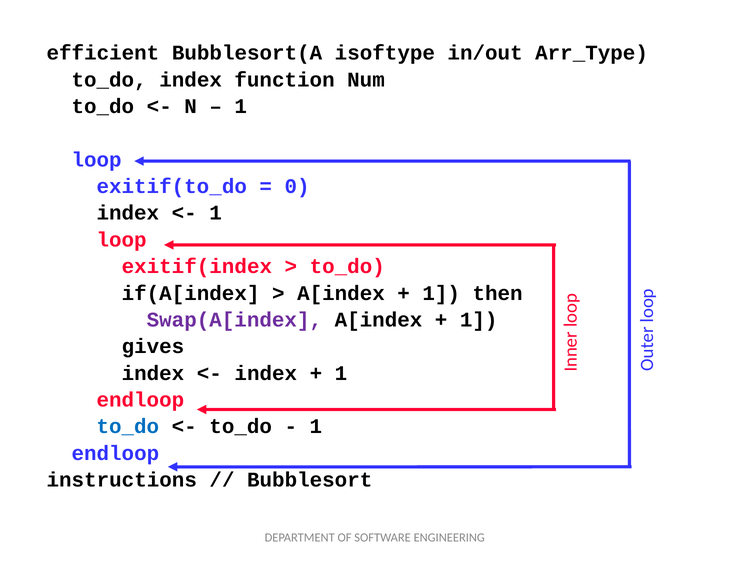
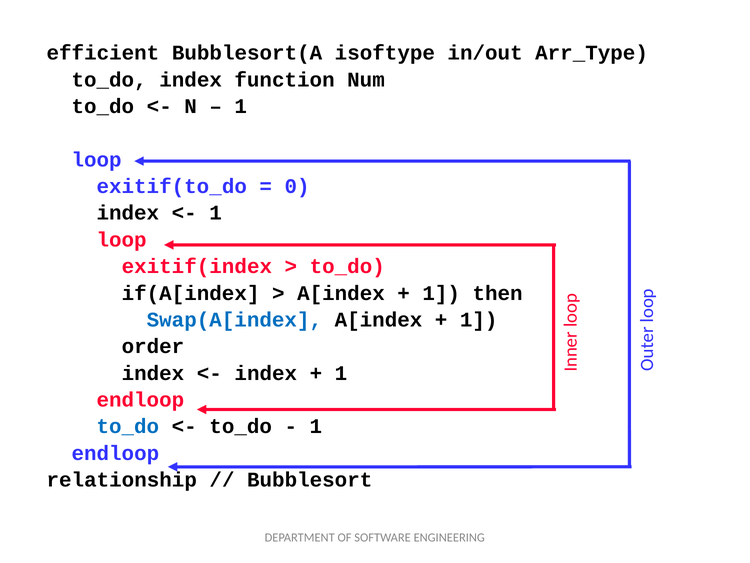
Swap(A[index colour: purple -> blue
gives: gives -> order
instructions: instructions -> relationship
